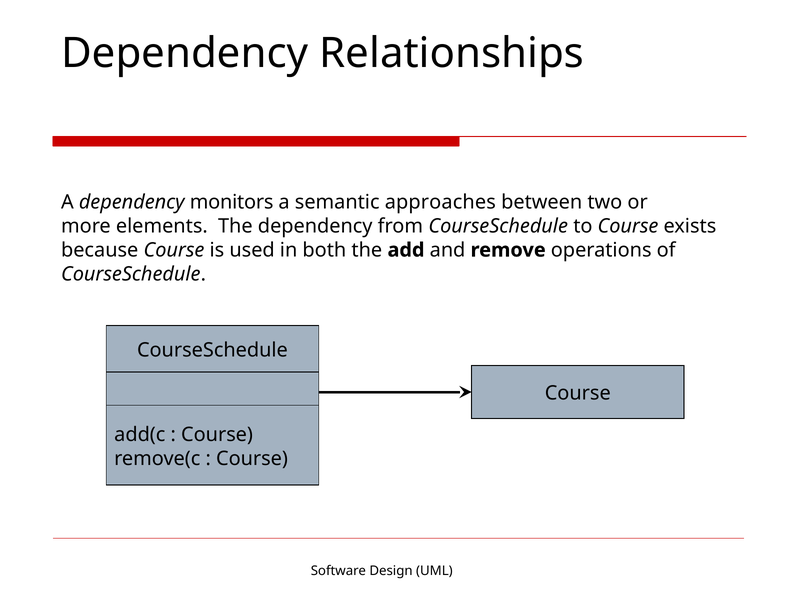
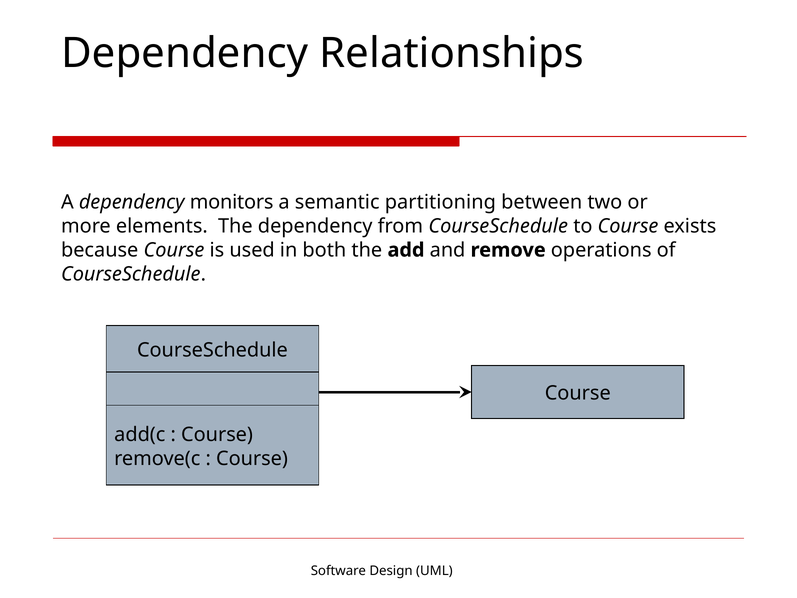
approaches: approaches -> partitioning
